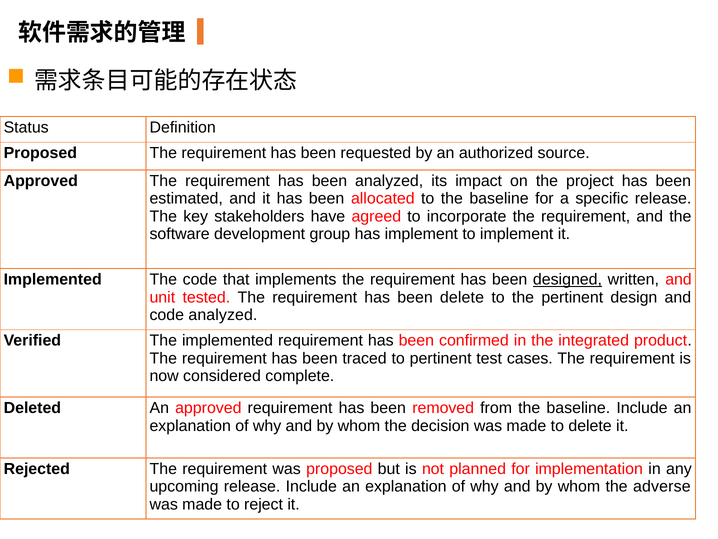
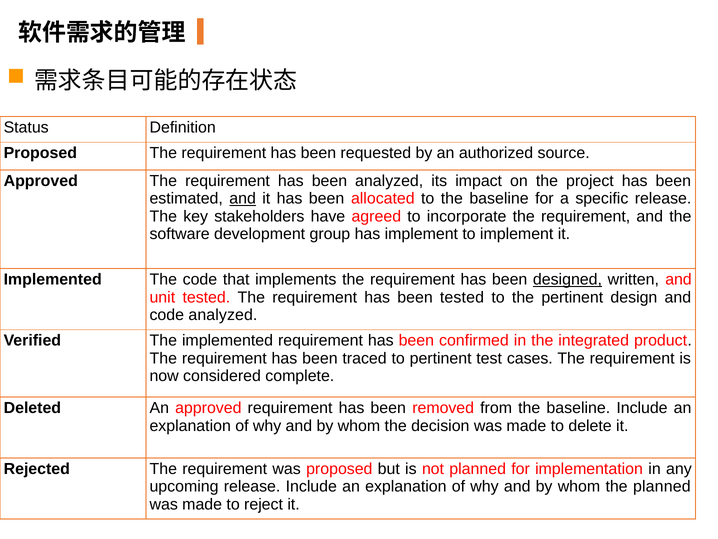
and at (243, 198) underline: none -> present
been delete: delete -> tested
the adverse: adverse -> planned
